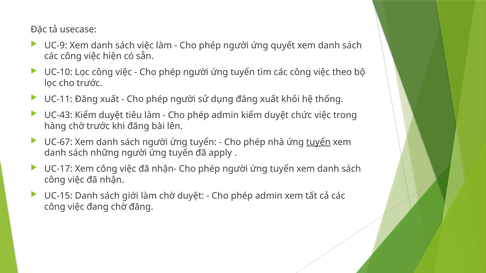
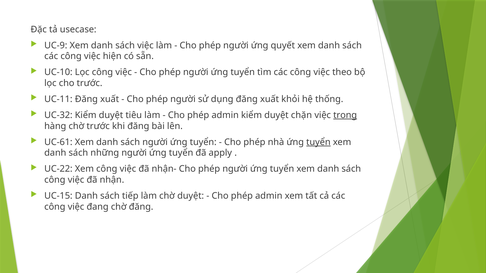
UC-43: UC-43 -> UC-32
chức: chức -> chặn
trong underline: none -> present
UC-67: UC-67 -> UC-61
UC-17: UC-17 -> UC-22
giới: giới -> tiếp
